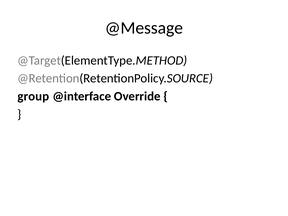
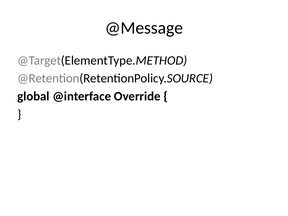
group: group -> global
